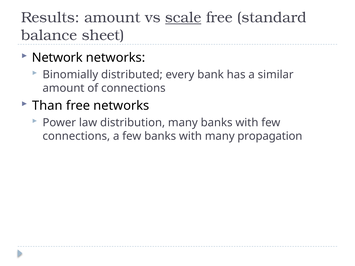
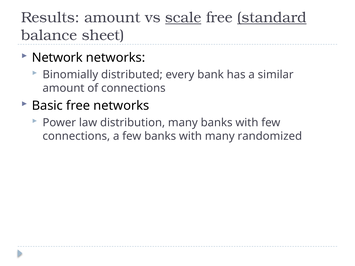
standard underline: none -> present
Than: Than -> Basic
propagation: propagation -> randomized
